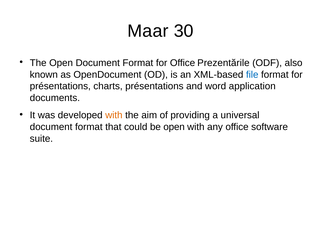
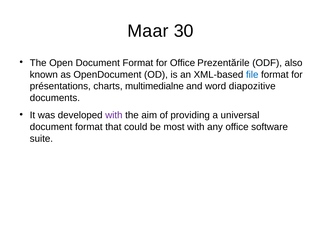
charts présentations: présentations -> multimedialne
application: application -> diapozitive
with at (114, 115) colour: orange -> purple
be open: open -> most
